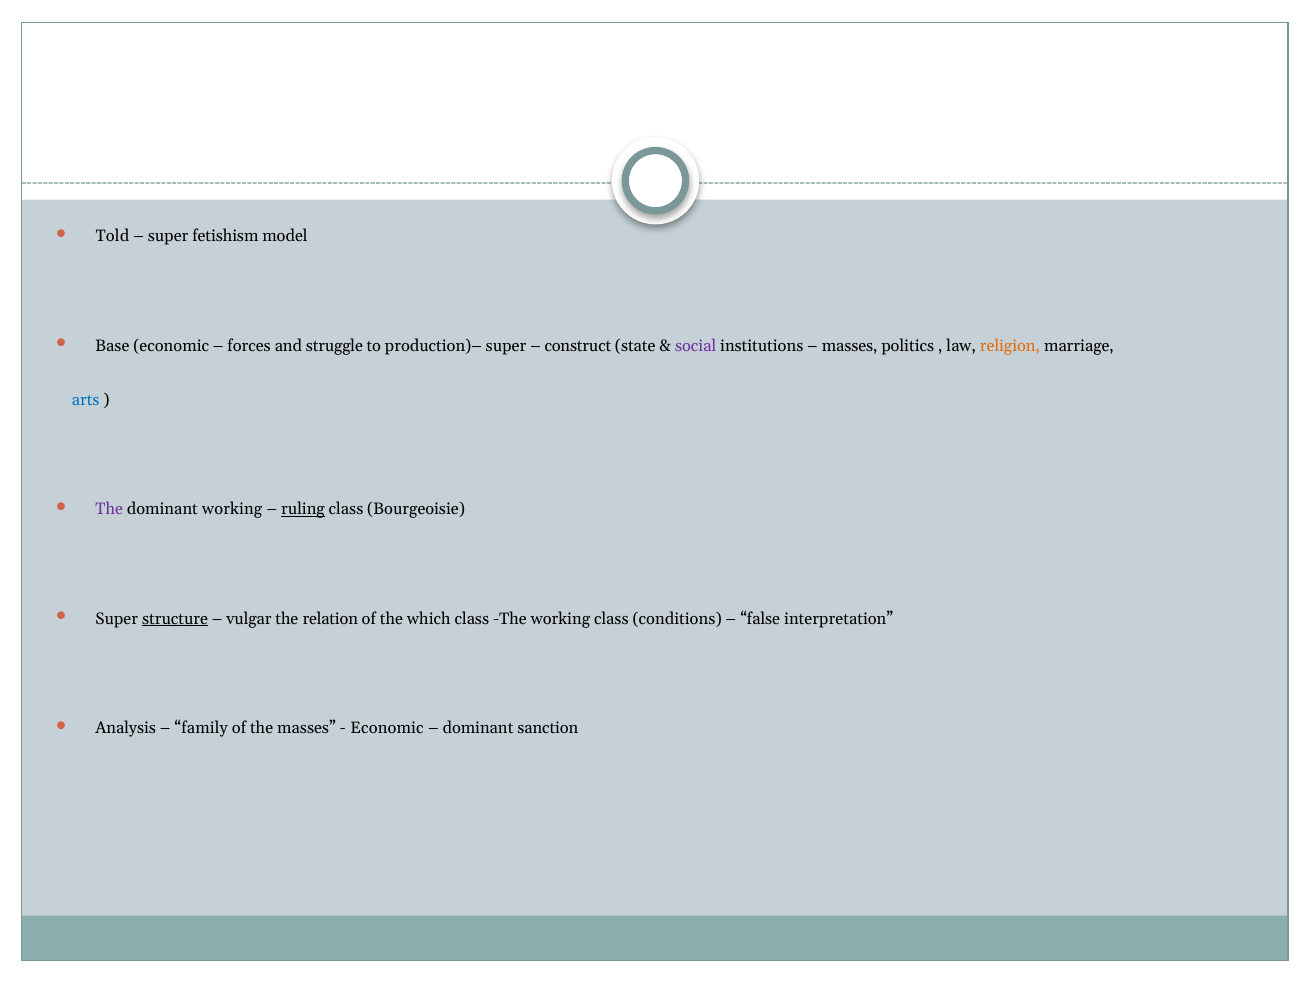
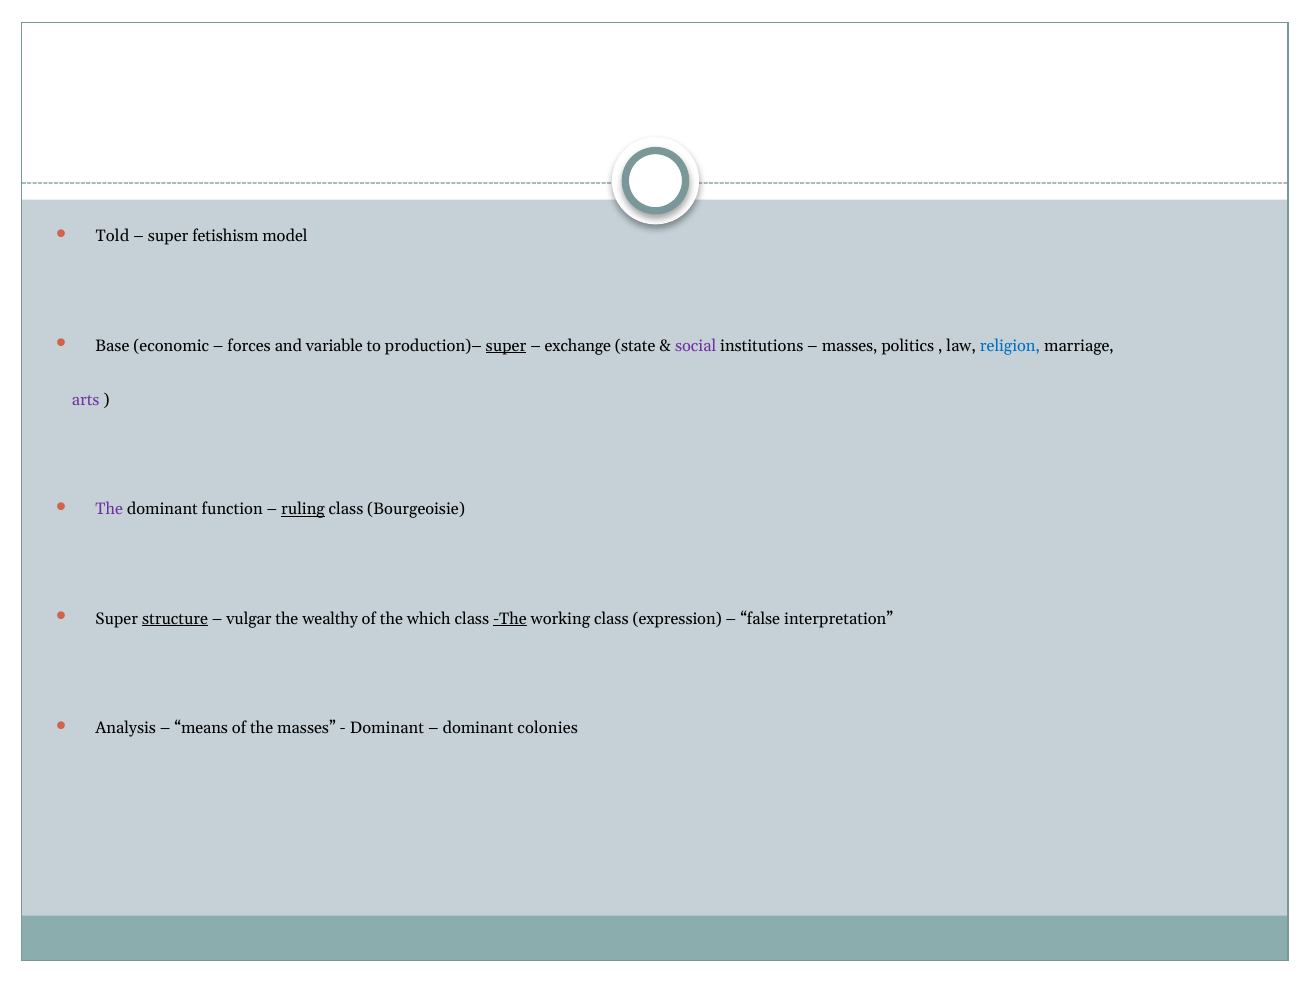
struggle: struggle -> variable
super at (506, 346) underline: none -> present
construct: construct -> exchange
religion colour: orange -> blue
arts colour: blue -> purple
dominant working: working -> function
relation: relation -> wealthy
The at (510, 619) underline: none -> present
conditions: conditions -> expression
family: family -> means
Economic at (387, 728): Economic -> Dominant
sanction: sanction -> colonies
